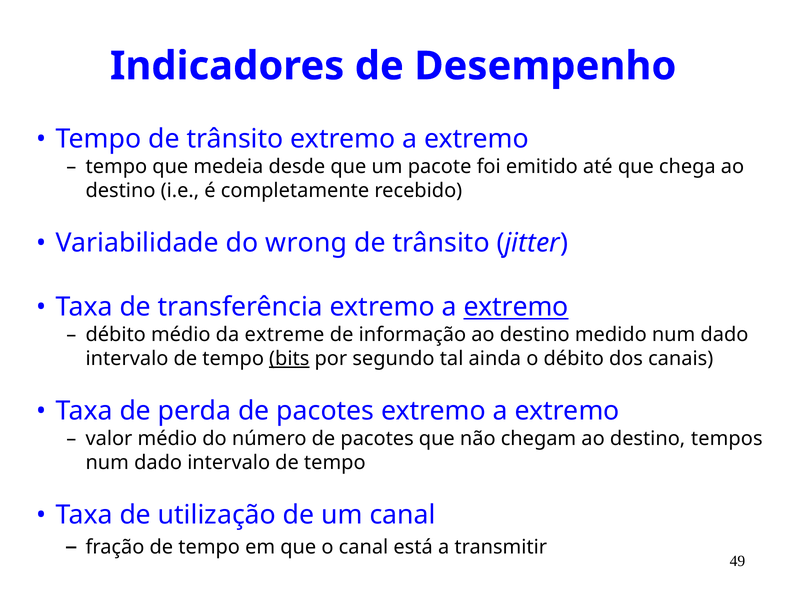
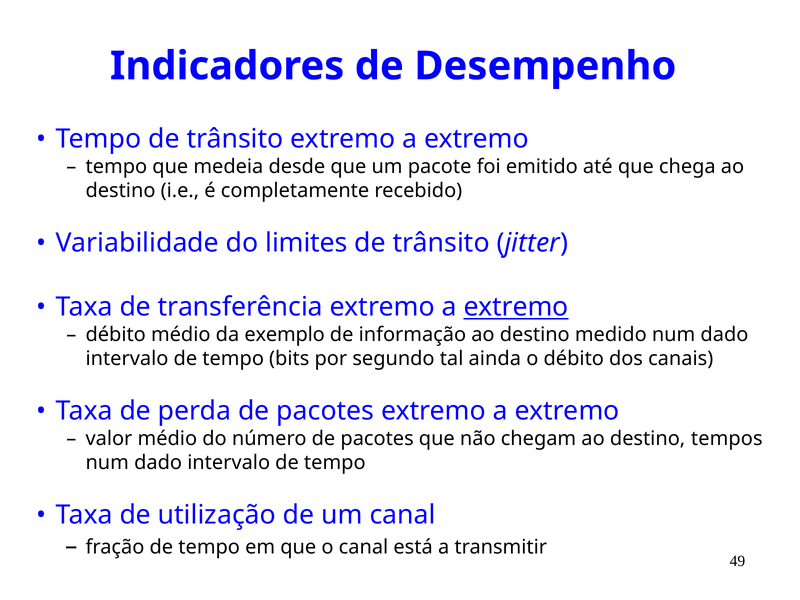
wrong: wrong -> limites
extreme: extreme -> exemplo
bits underline: present -> none
